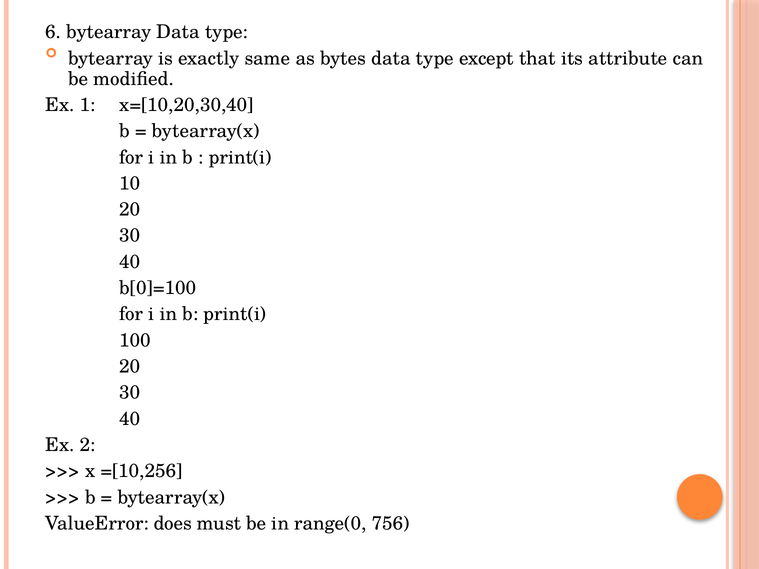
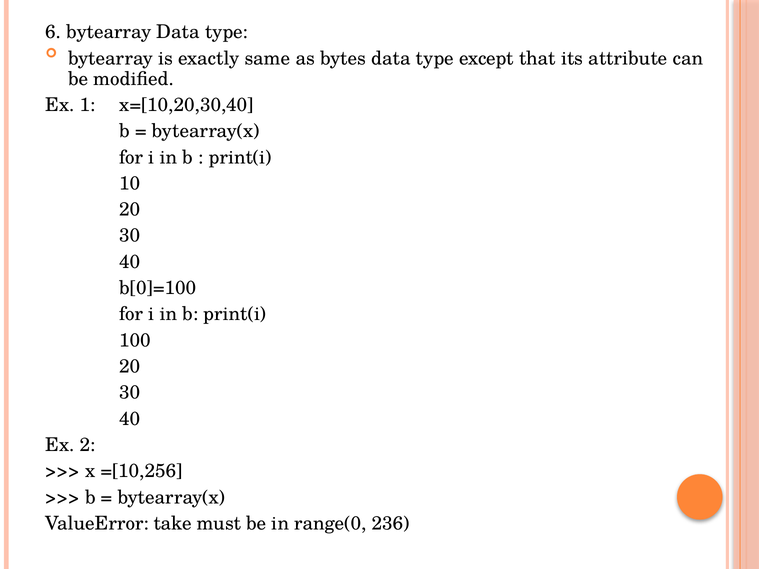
does: does -> take
756: 756 -> 236
